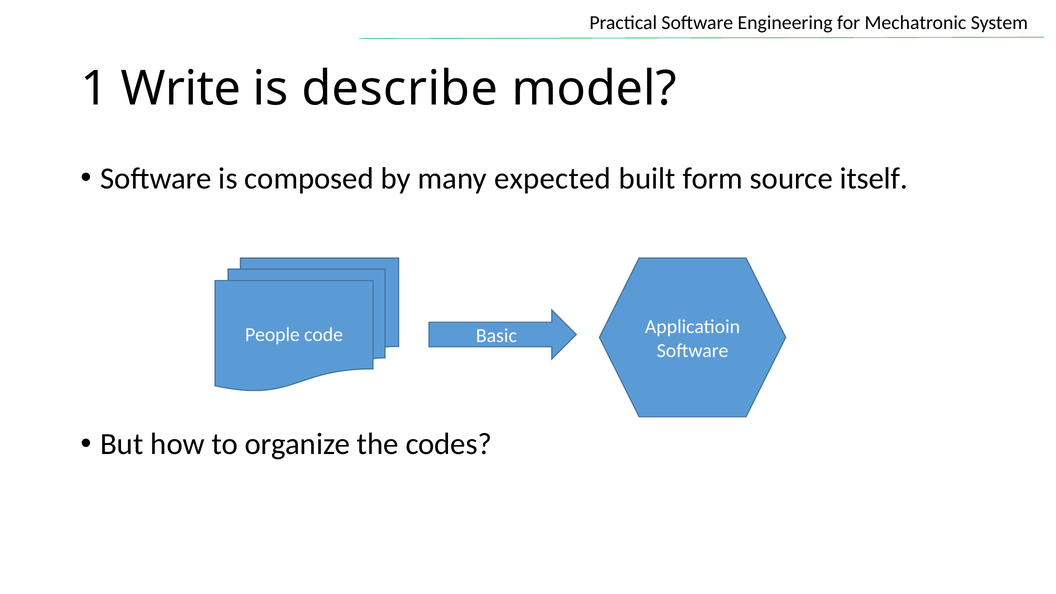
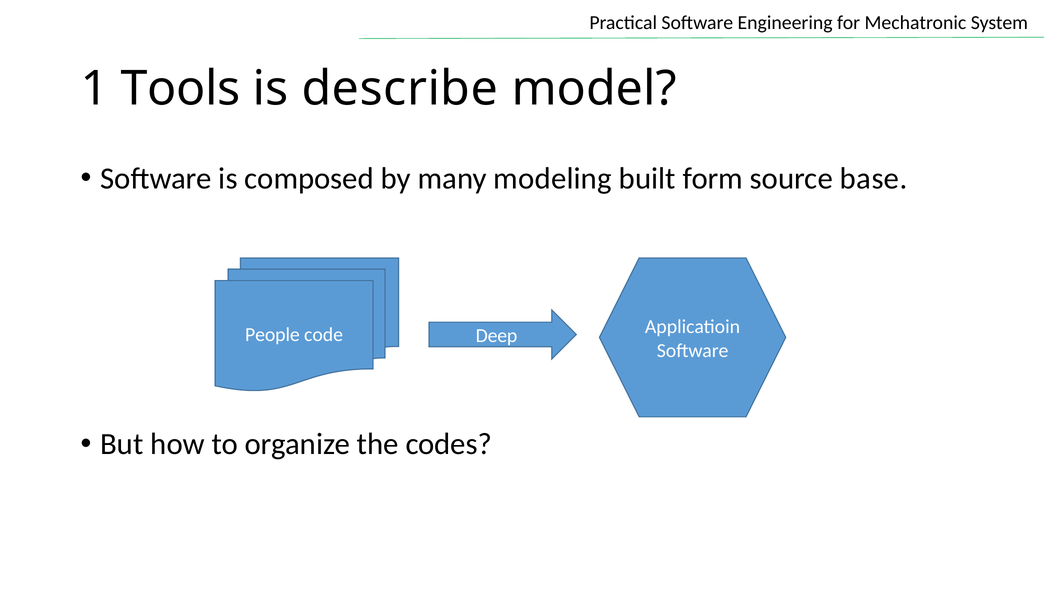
Write: Write -> Tools
expected: expected -> modeling
itself: itself -> base
Basic: Basic -> Deep
